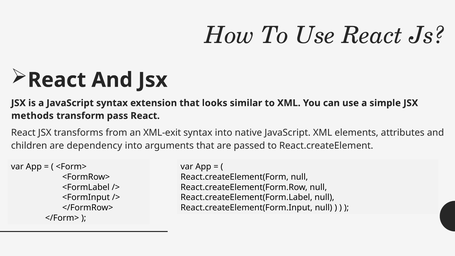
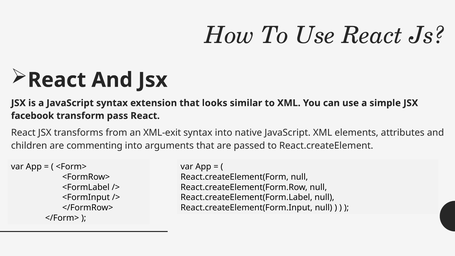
methods: methods -> facebook
dependency: dependency -> commenting
